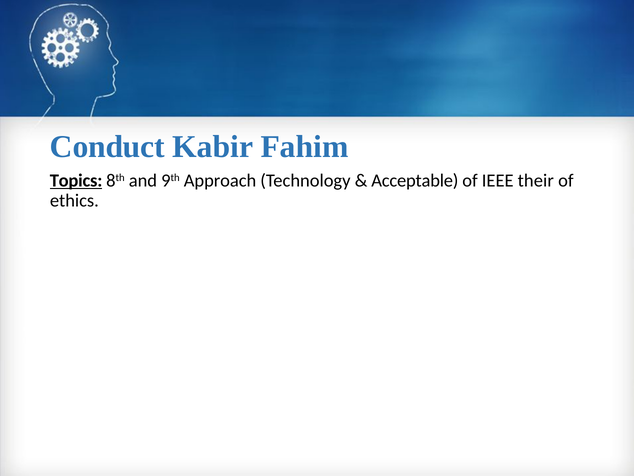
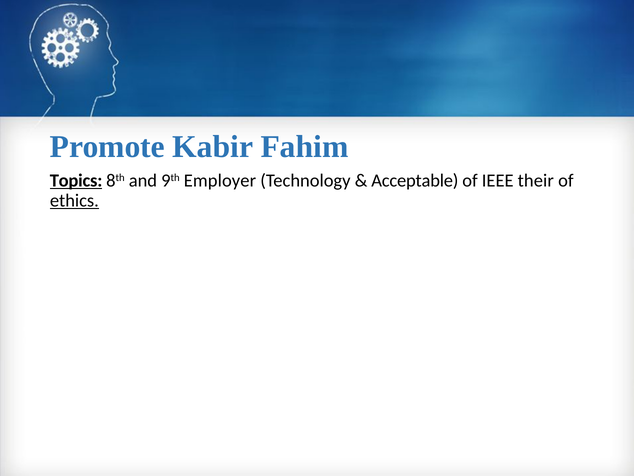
Conduct: Conduct -> Promote
Approach: Approach -> Employer
ethics underline: none -> present
